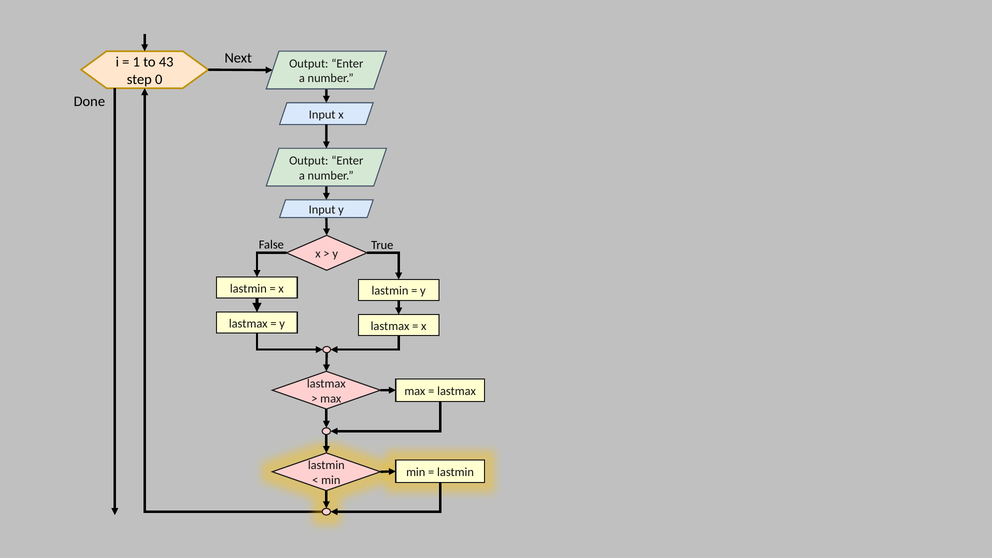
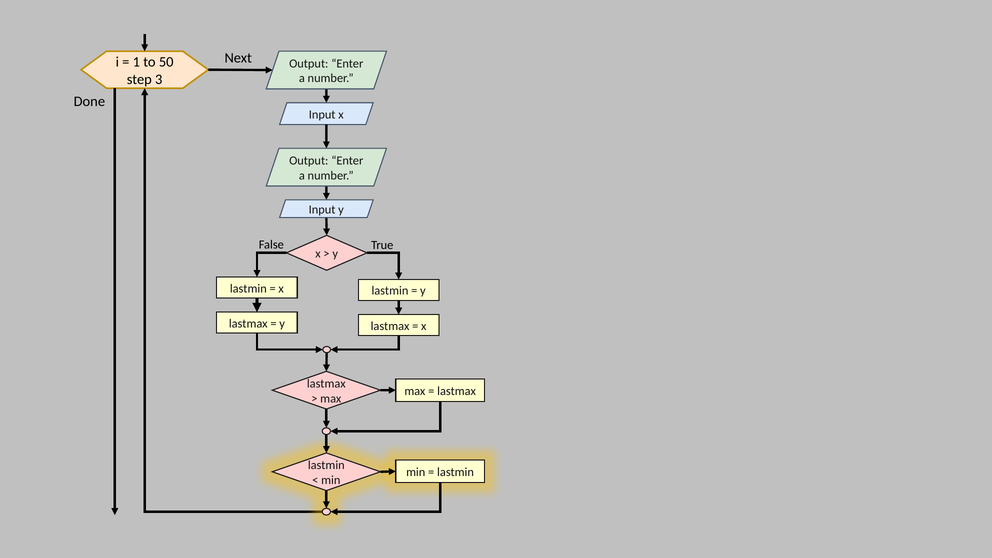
43: 43 -> 50
0: 0 -> 3
